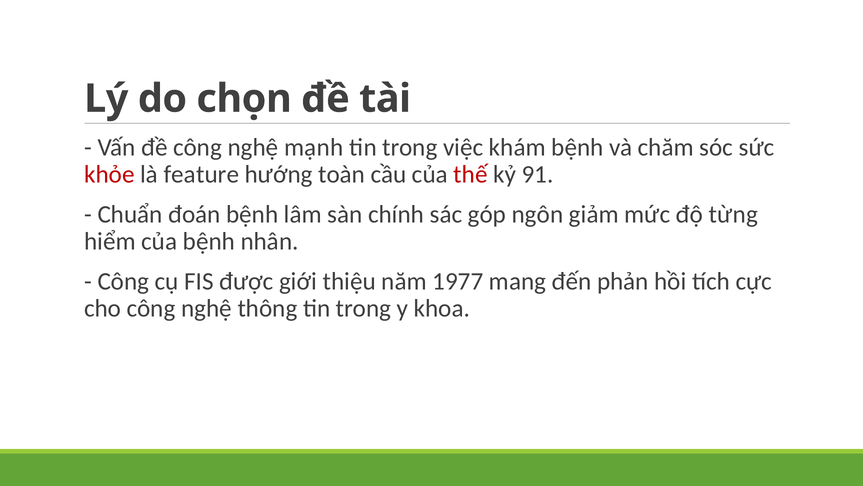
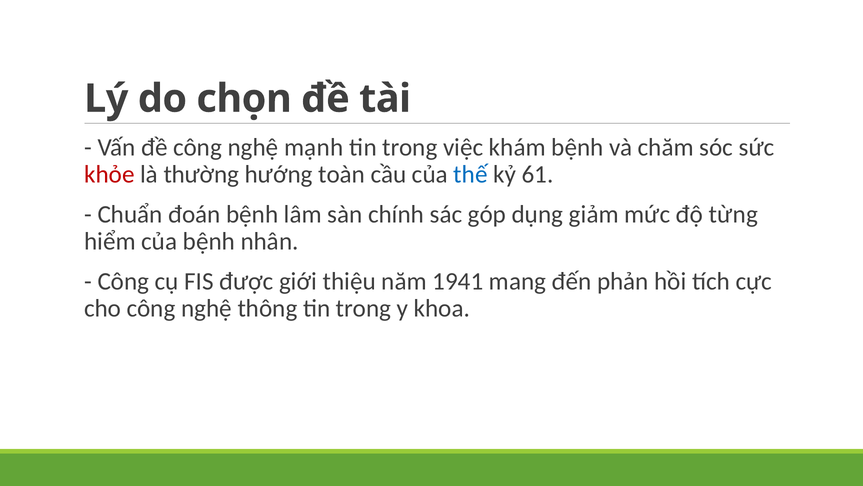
feature: feature -> thường
thế colour: red -> blue
91: 91 -> 61
ngôn: ngôn -> dụng
1977: 1977 -> 1941
